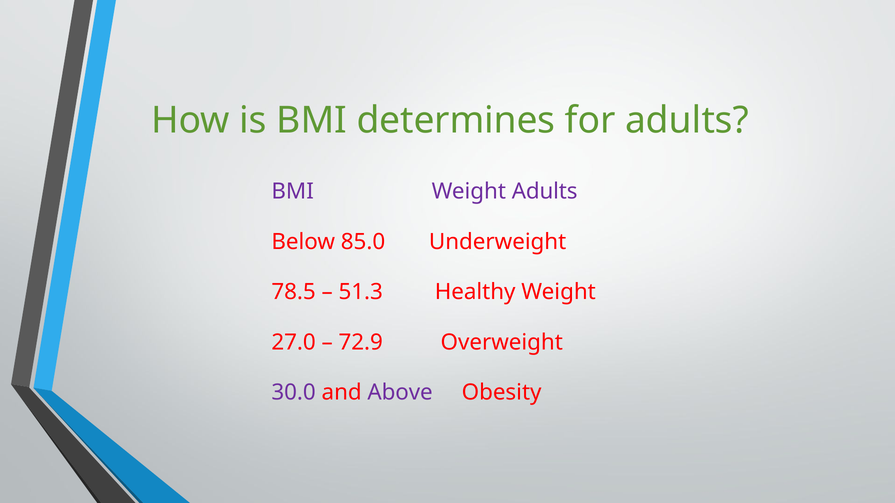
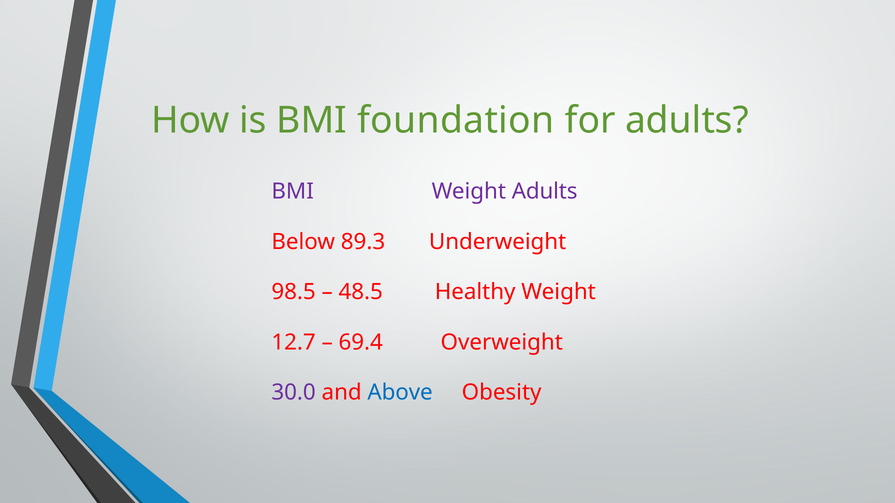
determines: determines -> foundation
85.0: 85.0 -> 89.3
78.5: 78.5 -> 98.5
51.3: 51.3 -> 48.5
27.0: 27.0 -> 12.7
72.9: 72.9 -> 69.4
Above colour: purple -> blue
